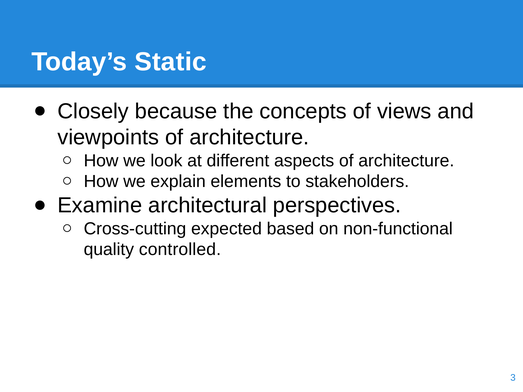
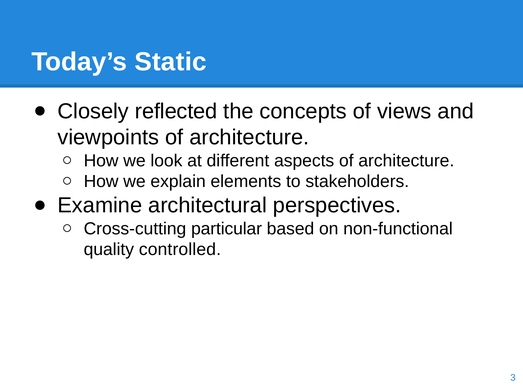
because: because -> reflected
expected: expected -> particular
